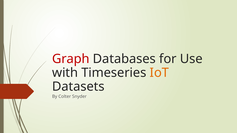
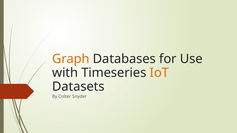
Graph colour: red -> orange
